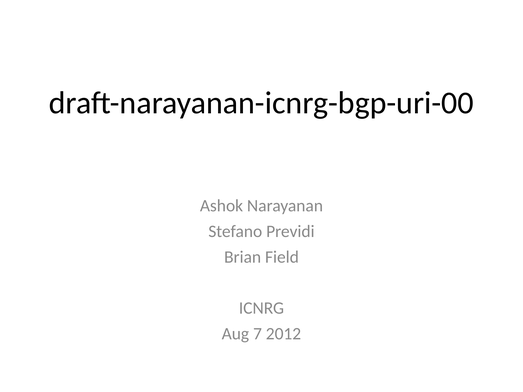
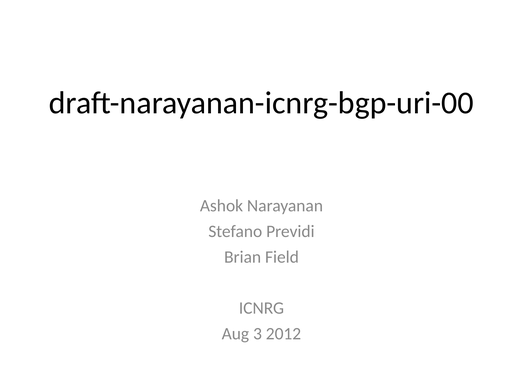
7: 7 -> 3
